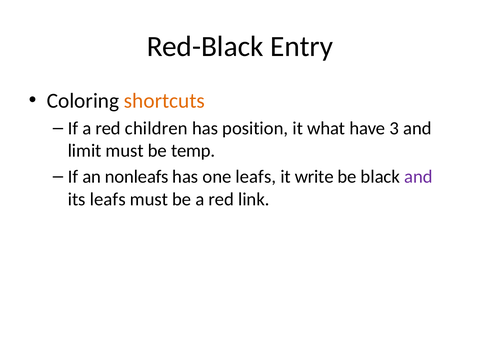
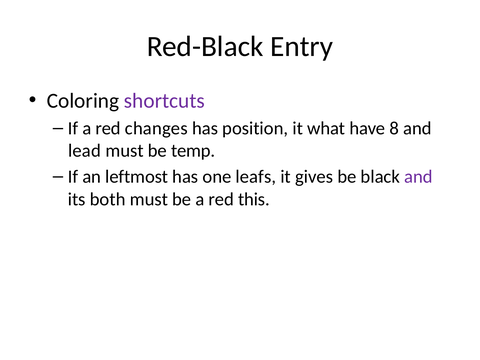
shortcuts colour: orange -> purple
children: children -> changes
3: 3 -> 8
limit: limit -> lead
nonleafs: nonleafs -> leftmost
write: write -> gives
its leafs: leafs -> both
link: link -> this
